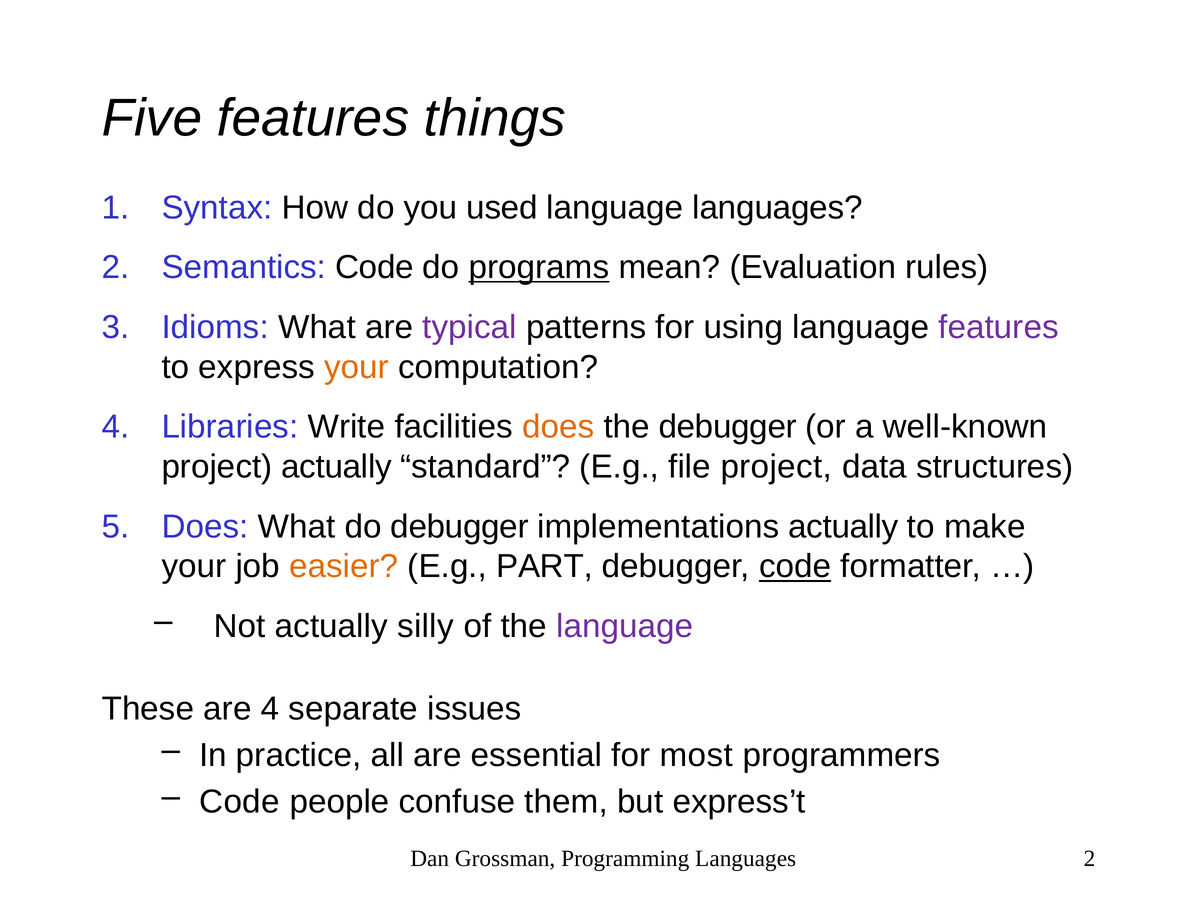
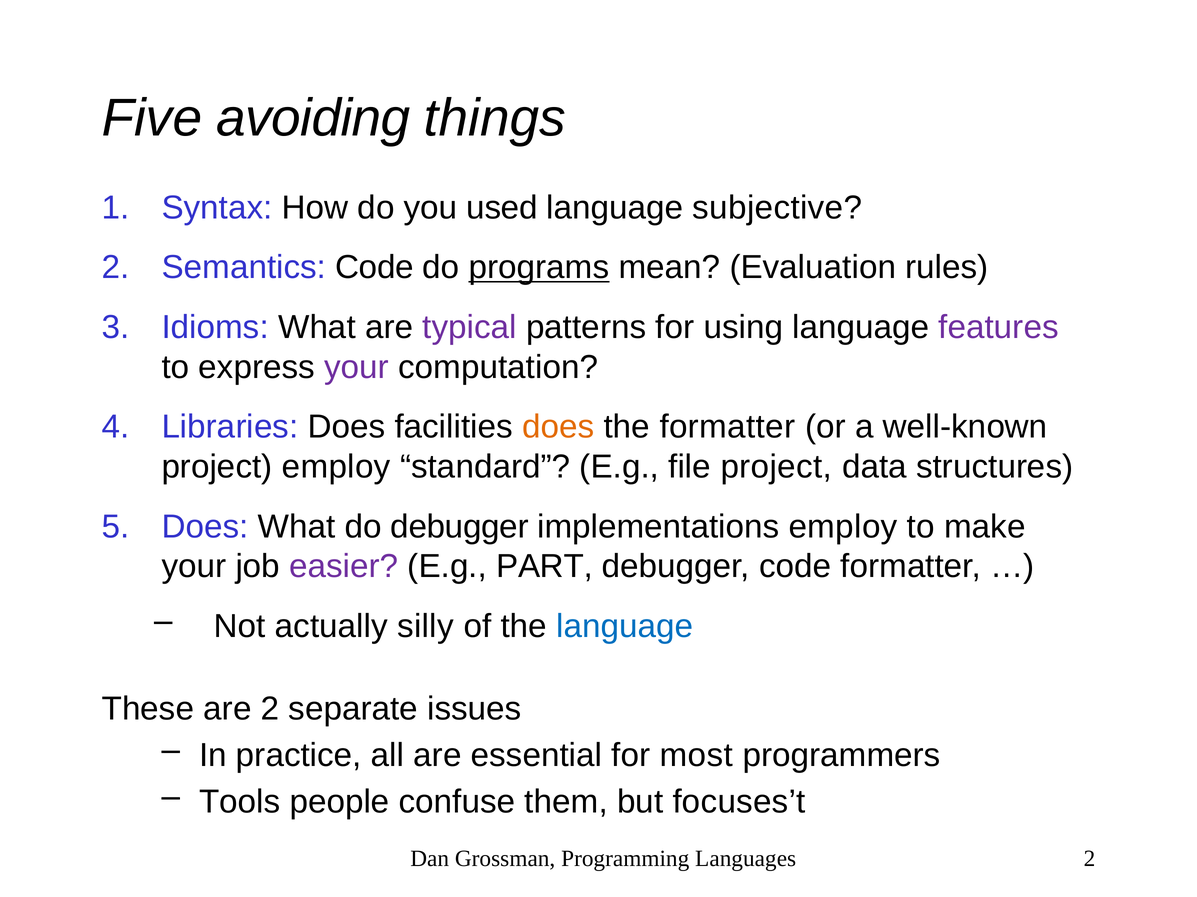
Five features: features -> avoiding
language languages: languages -> subjective
your at (357, 367) colour: orange -> purple
Libraries Write: Write -> Does
the debugger: debugger -> formatter
project actually: actually -> employ
implementations actually: actually -> employ
easier colour: orange -> purple
code at (795, 567) underline: present -> none
language at (625, 627) colour: purple -> blue
are 4: 4 -> 2
Code at (239, 802): Code -> Tools
express’t: express’t -> focuses’t
